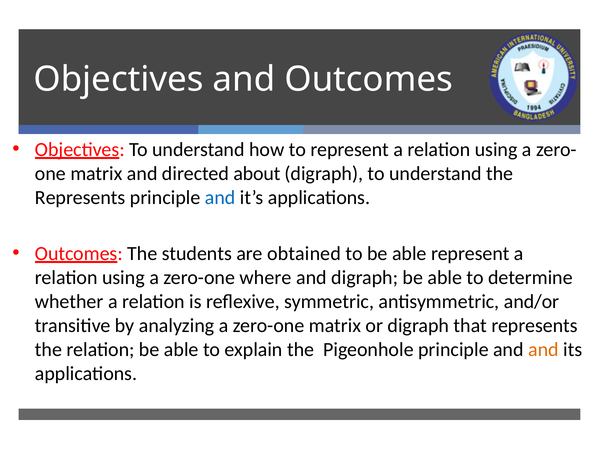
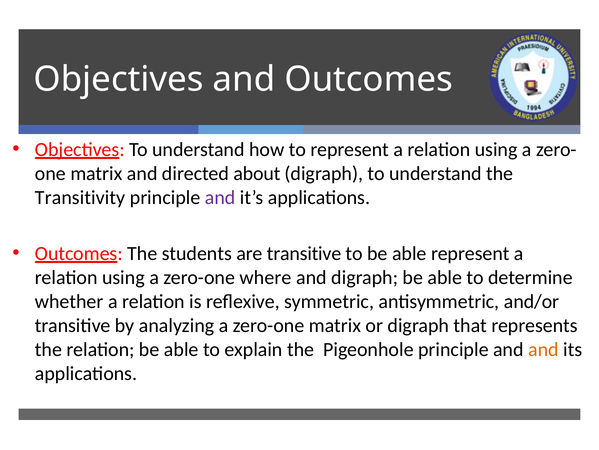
Represents at (80, 197): Represents -> Transitivity
and at (220, 197) colour: blue -> purple
are obtained: obtained -> transitive
